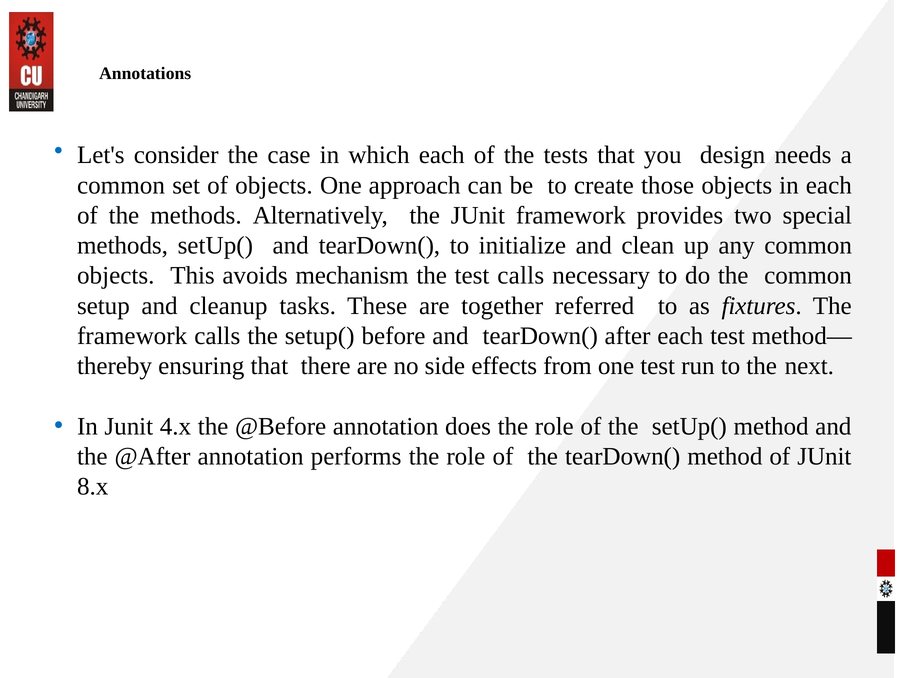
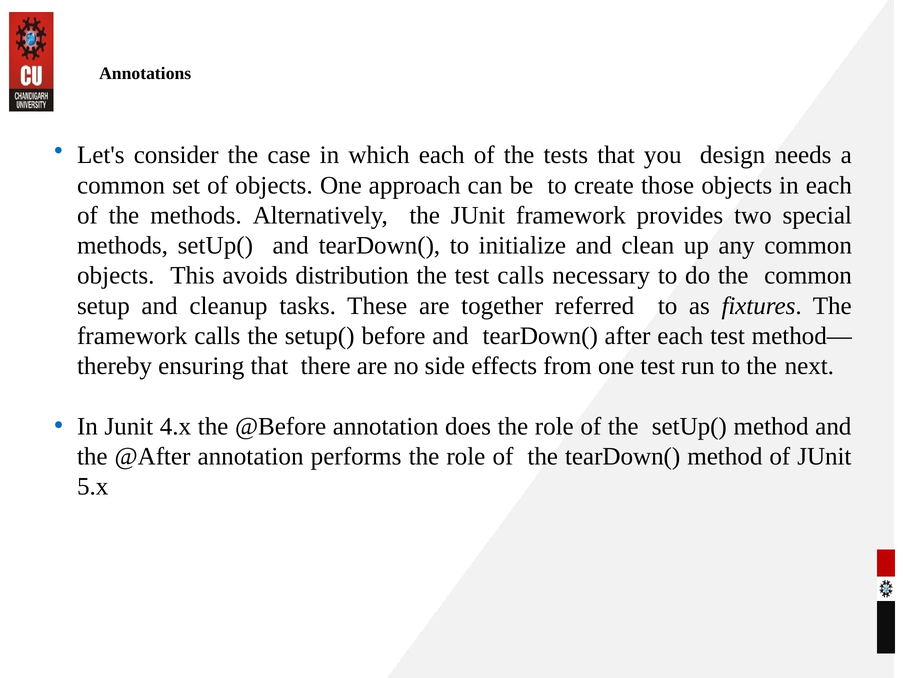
mechanism: mechanism -> distribution
8.x: 8.x -> 5.x
